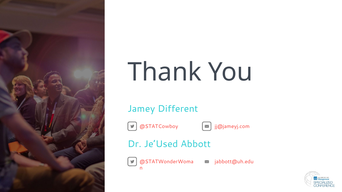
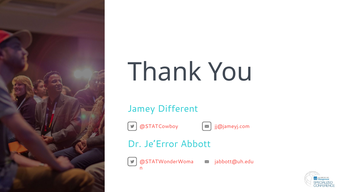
Je’Used: Je’Used -> Je’Error
